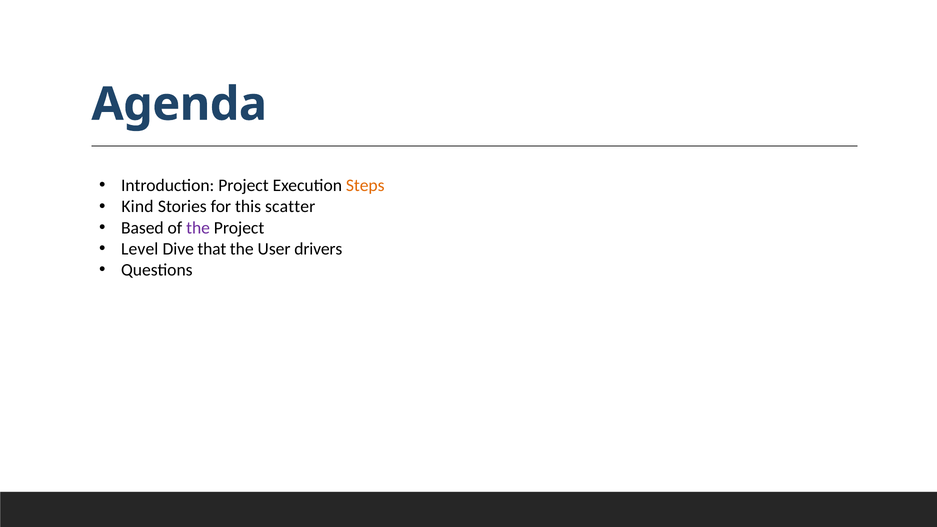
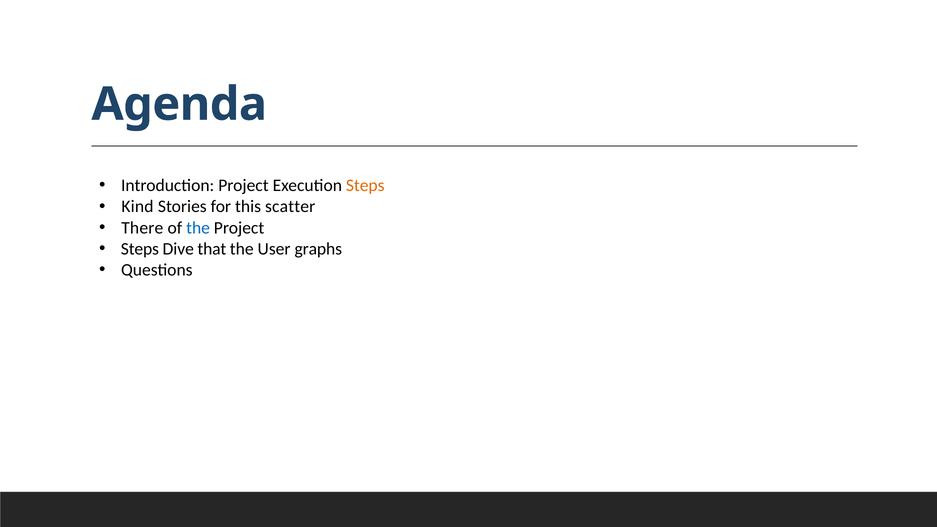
Based: Based -> There
the at (198, 228) colour: purple -> blue
Level at (140, 249): Level -> Steps
drivers: drivers -> graphs
